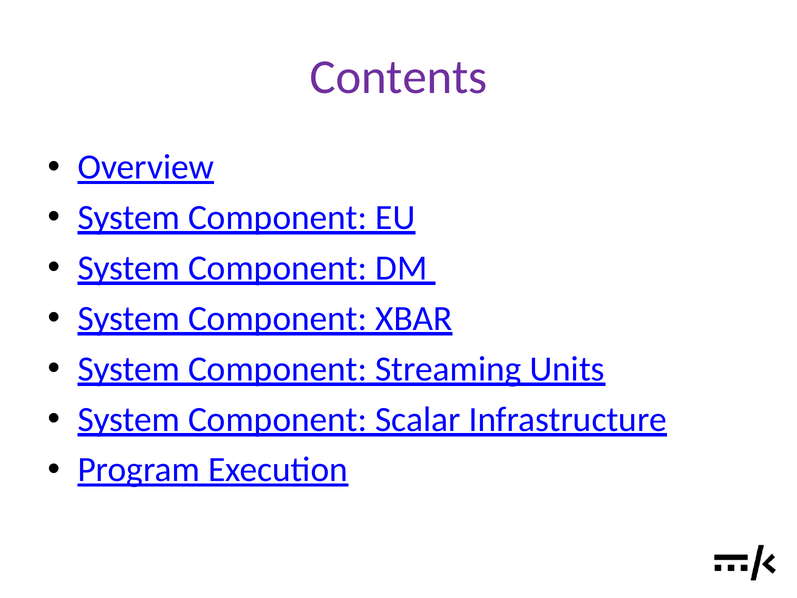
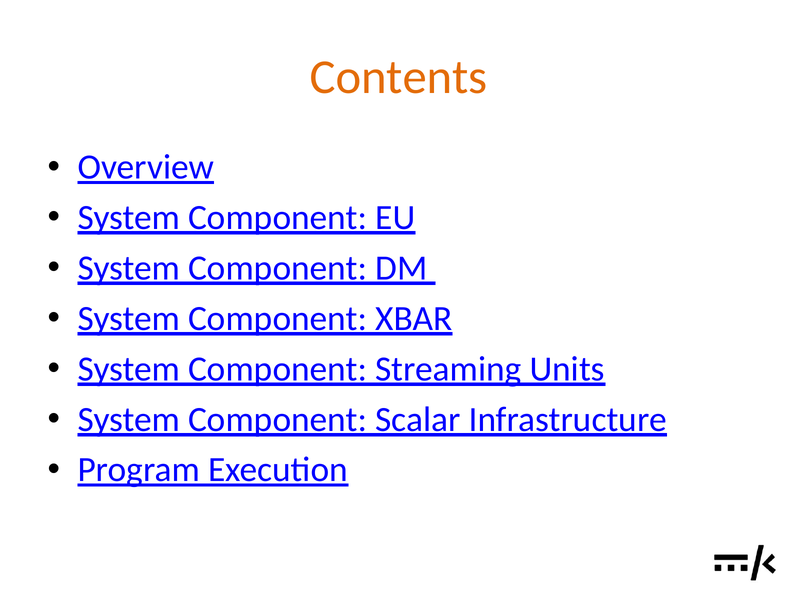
Contents colour: purple -> orange
